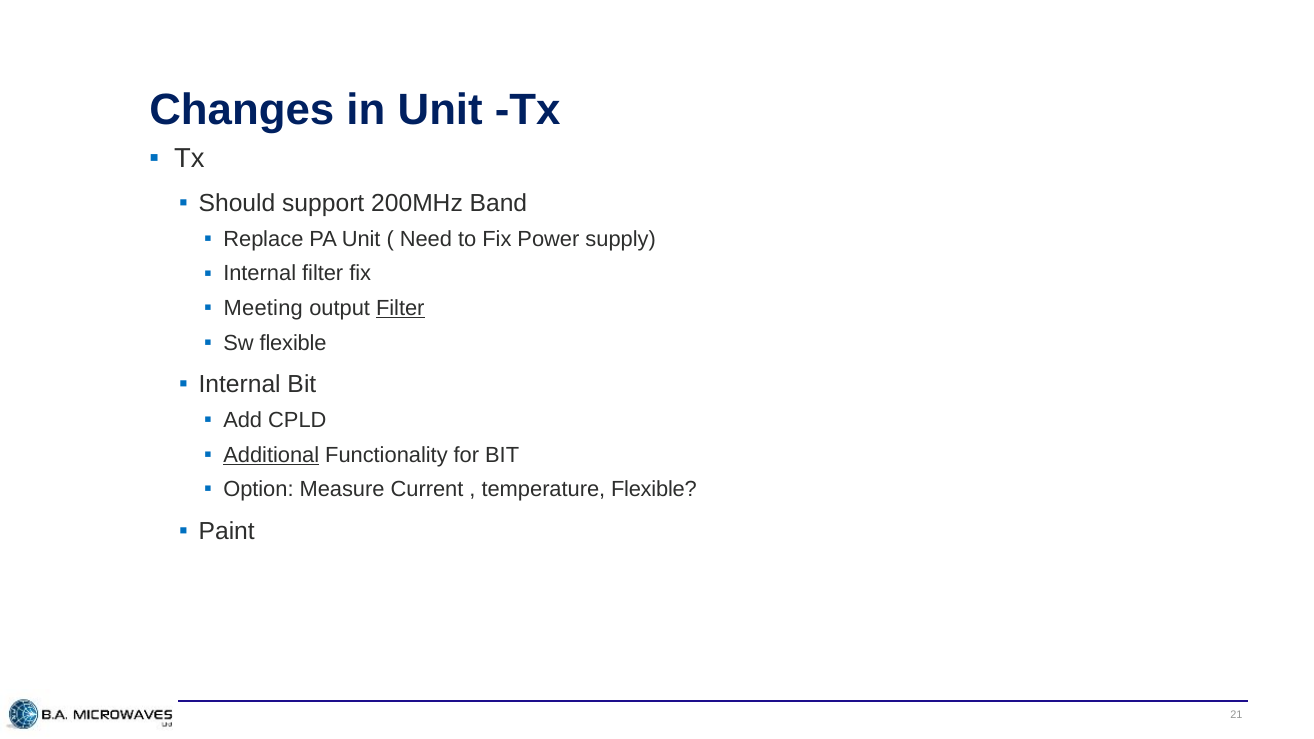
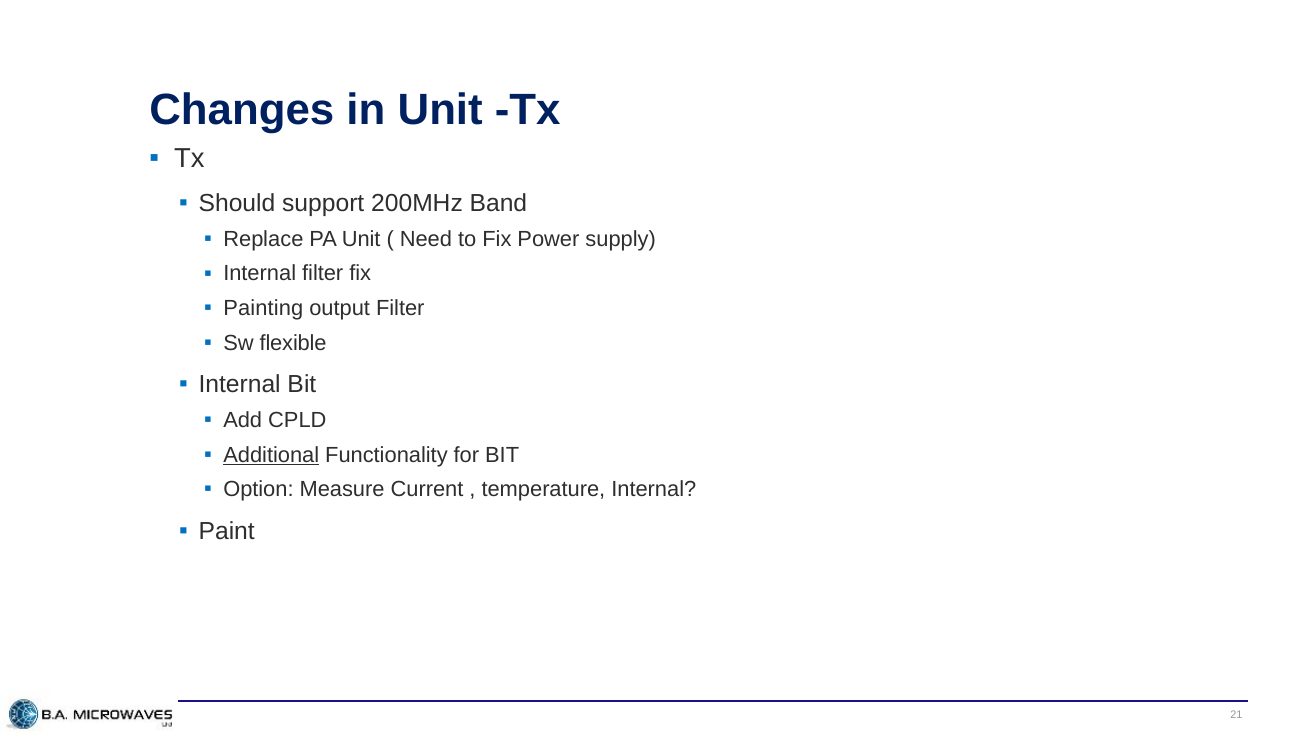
Meeting: Meeting -> Painting
Filter at (400, 308) underline: present -> none
temperature Flexible: Flexible -> Internal
